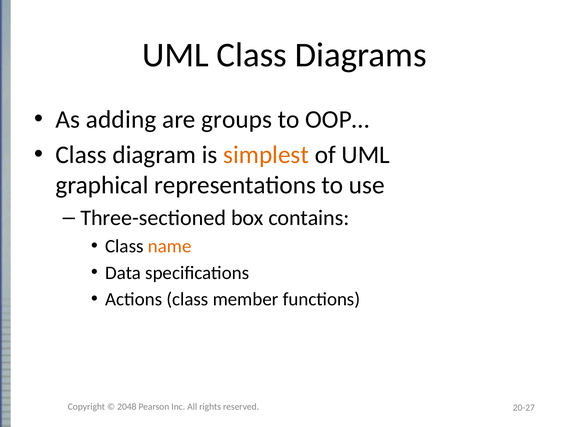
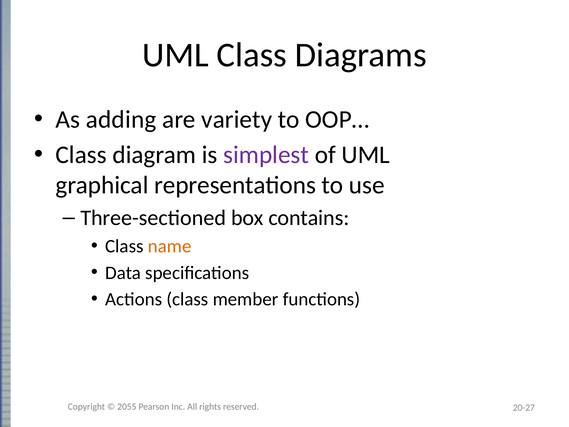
groups: groups -> variety
simplest colour: orange -> purple
2048: 2048 -> 2055
